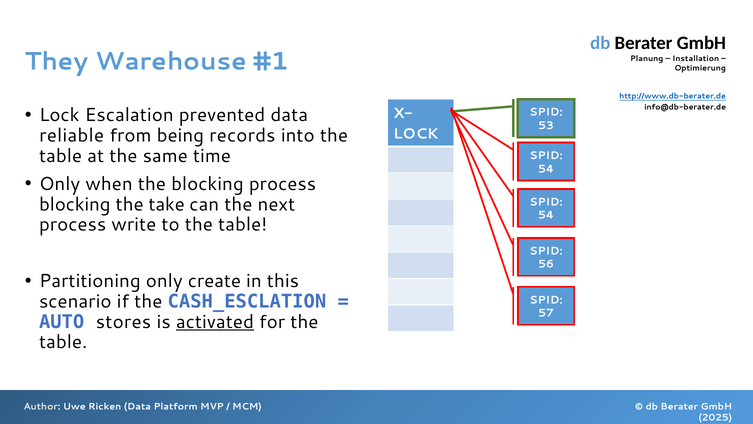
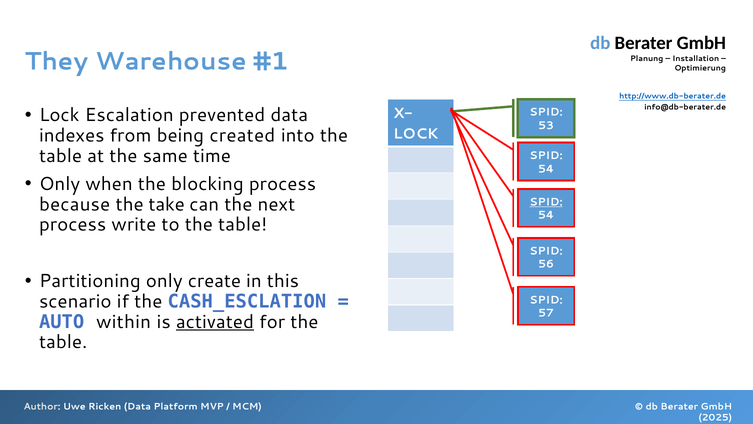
reliable: reliable -> indexes
records: records -> created
blocking at (75, 204): blocking -> because
SPID at (546, 202) underline: none -> present
stores: stores -> within
